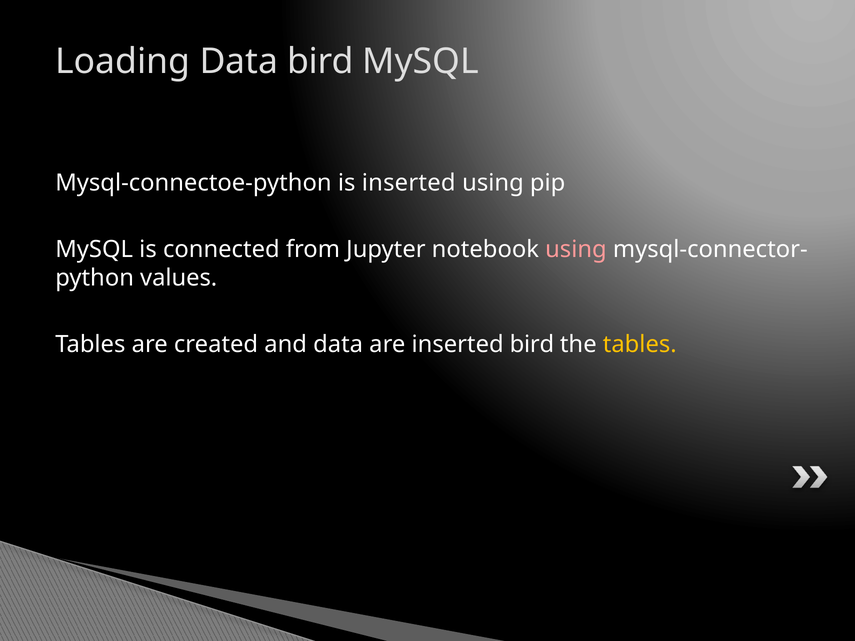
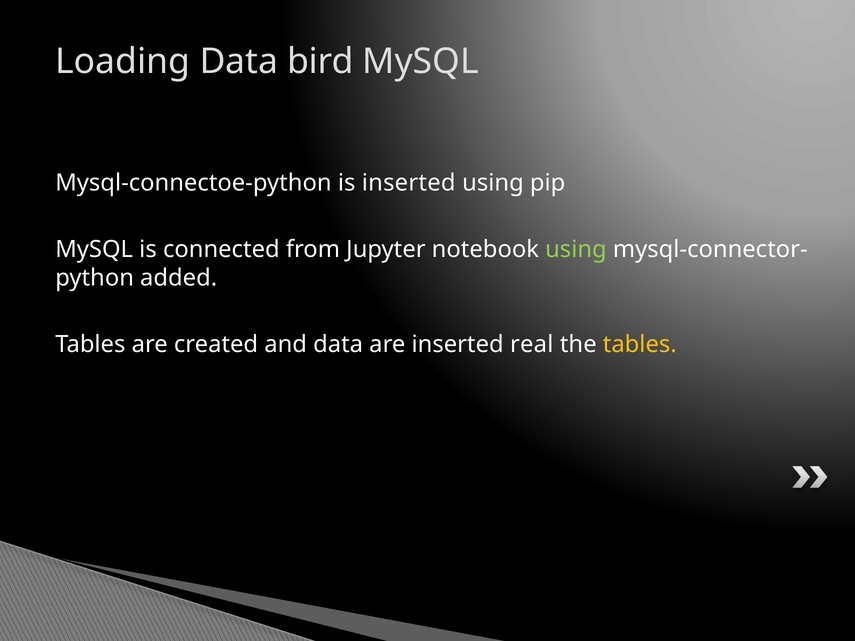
using at (576, 250) colour: pink -> light green
values: values -> added
inserted bird: bird -> real
